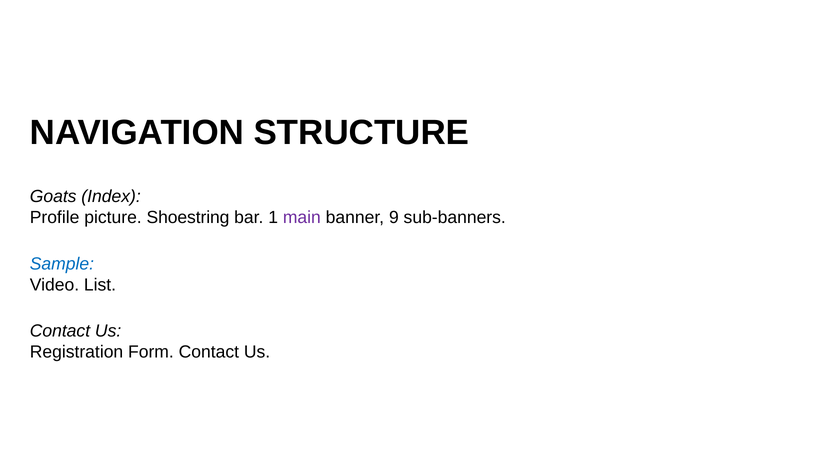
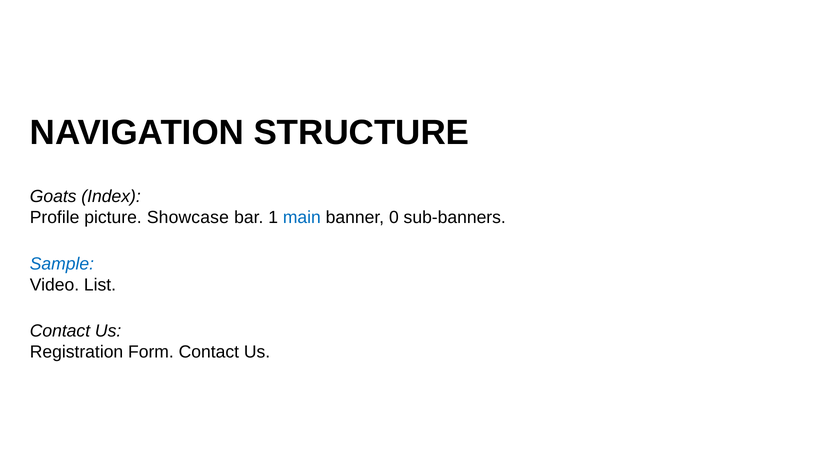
Shoestring: Shoestring -> Showcase
main colour: purple -> blue
9: 9 -> 0
